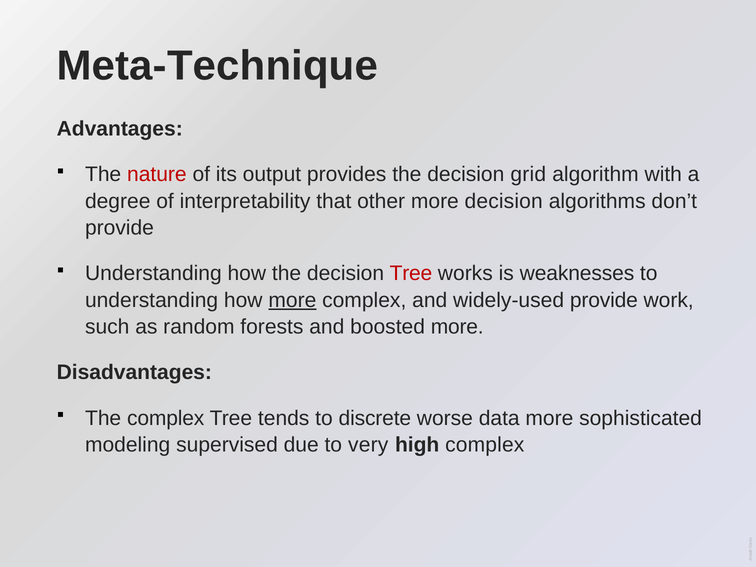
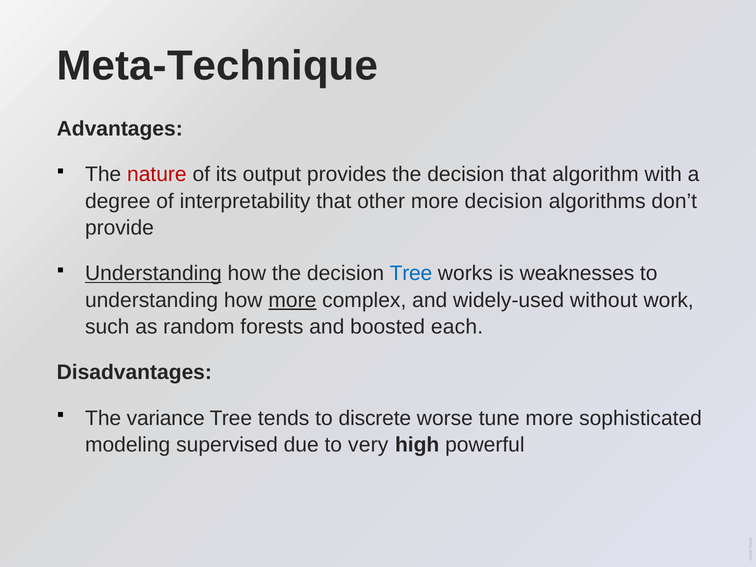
decision grid: grid -> that
Understanding at (153, 274) underline: none -> present
Tree at (411, 274) colour: red -> blue
widely-used provide: provide -> without
boosted more: more -> each
The complex: complex -> variance
data: data -> tune
high complex: complex -> powerful
